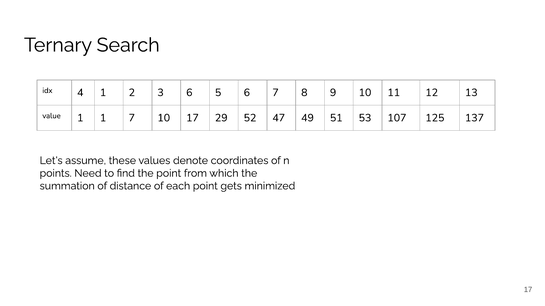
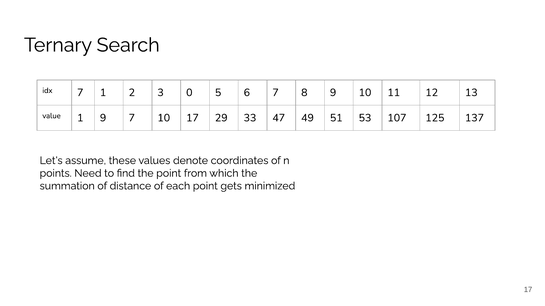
idx 4: 4 -> 7
3 6: 6 -> 0
1 1: 1 -> 9
52: 52 -> 33
